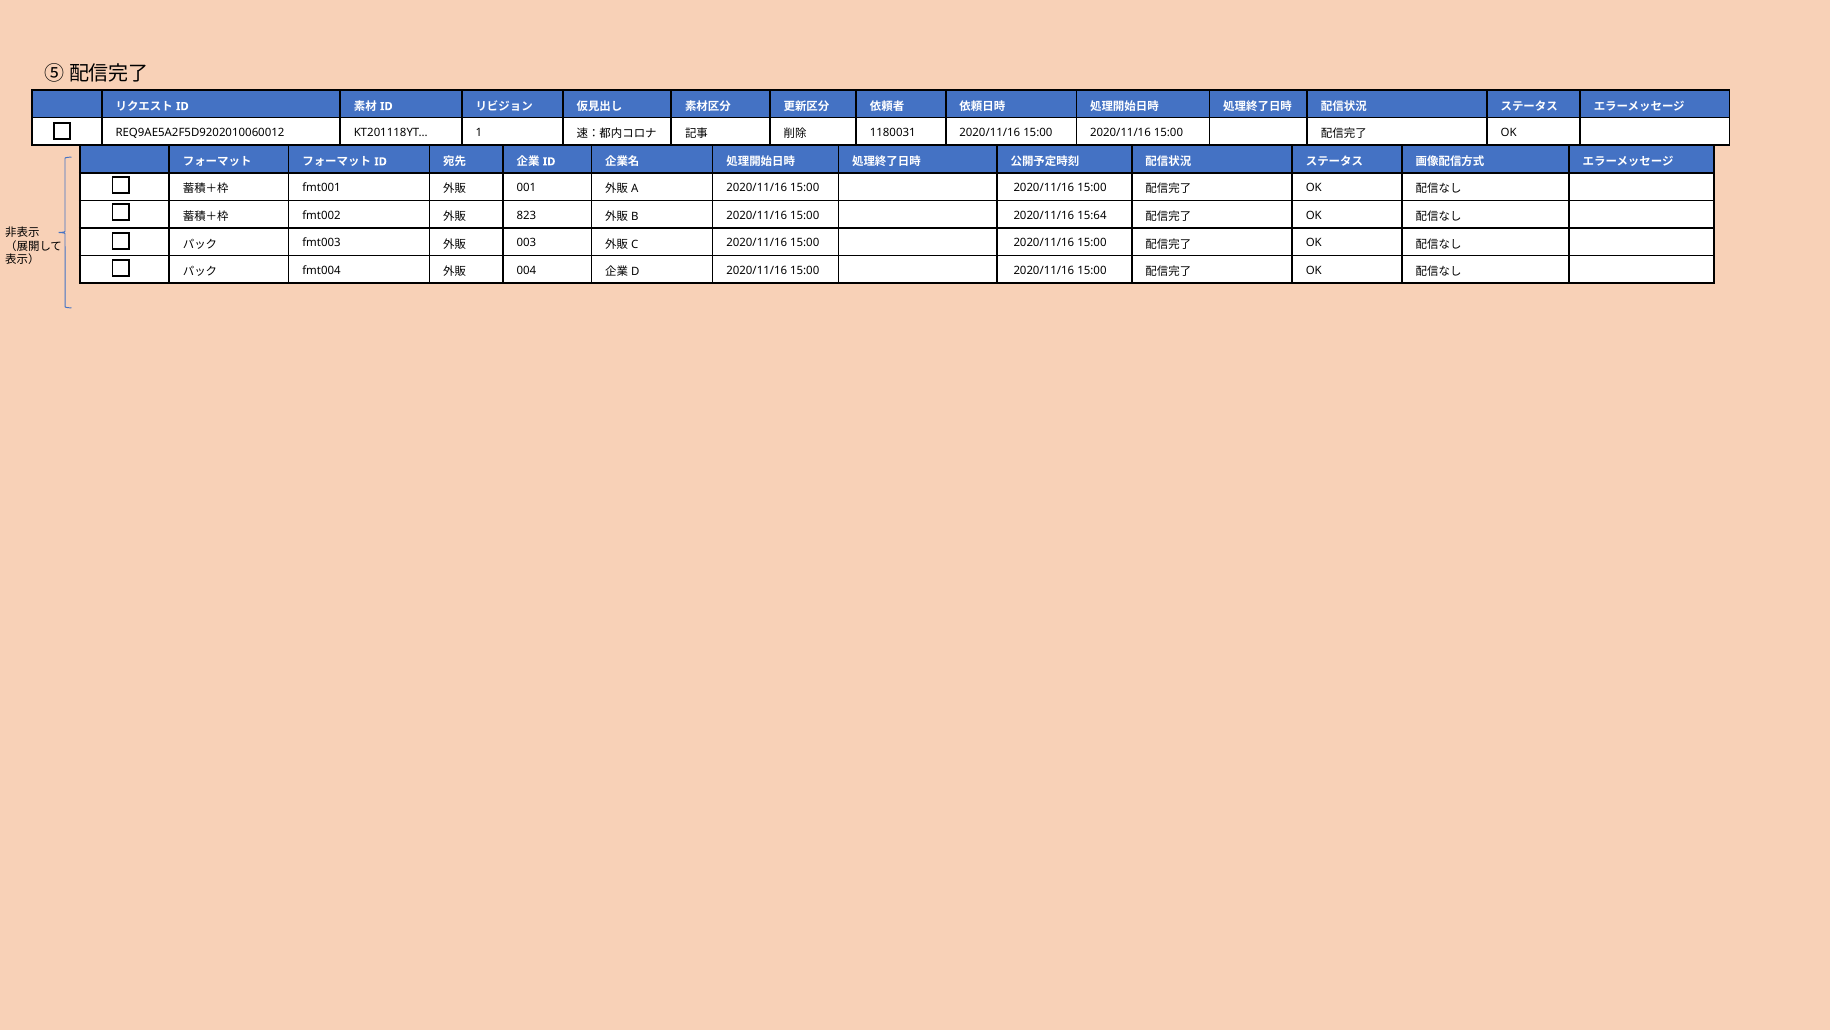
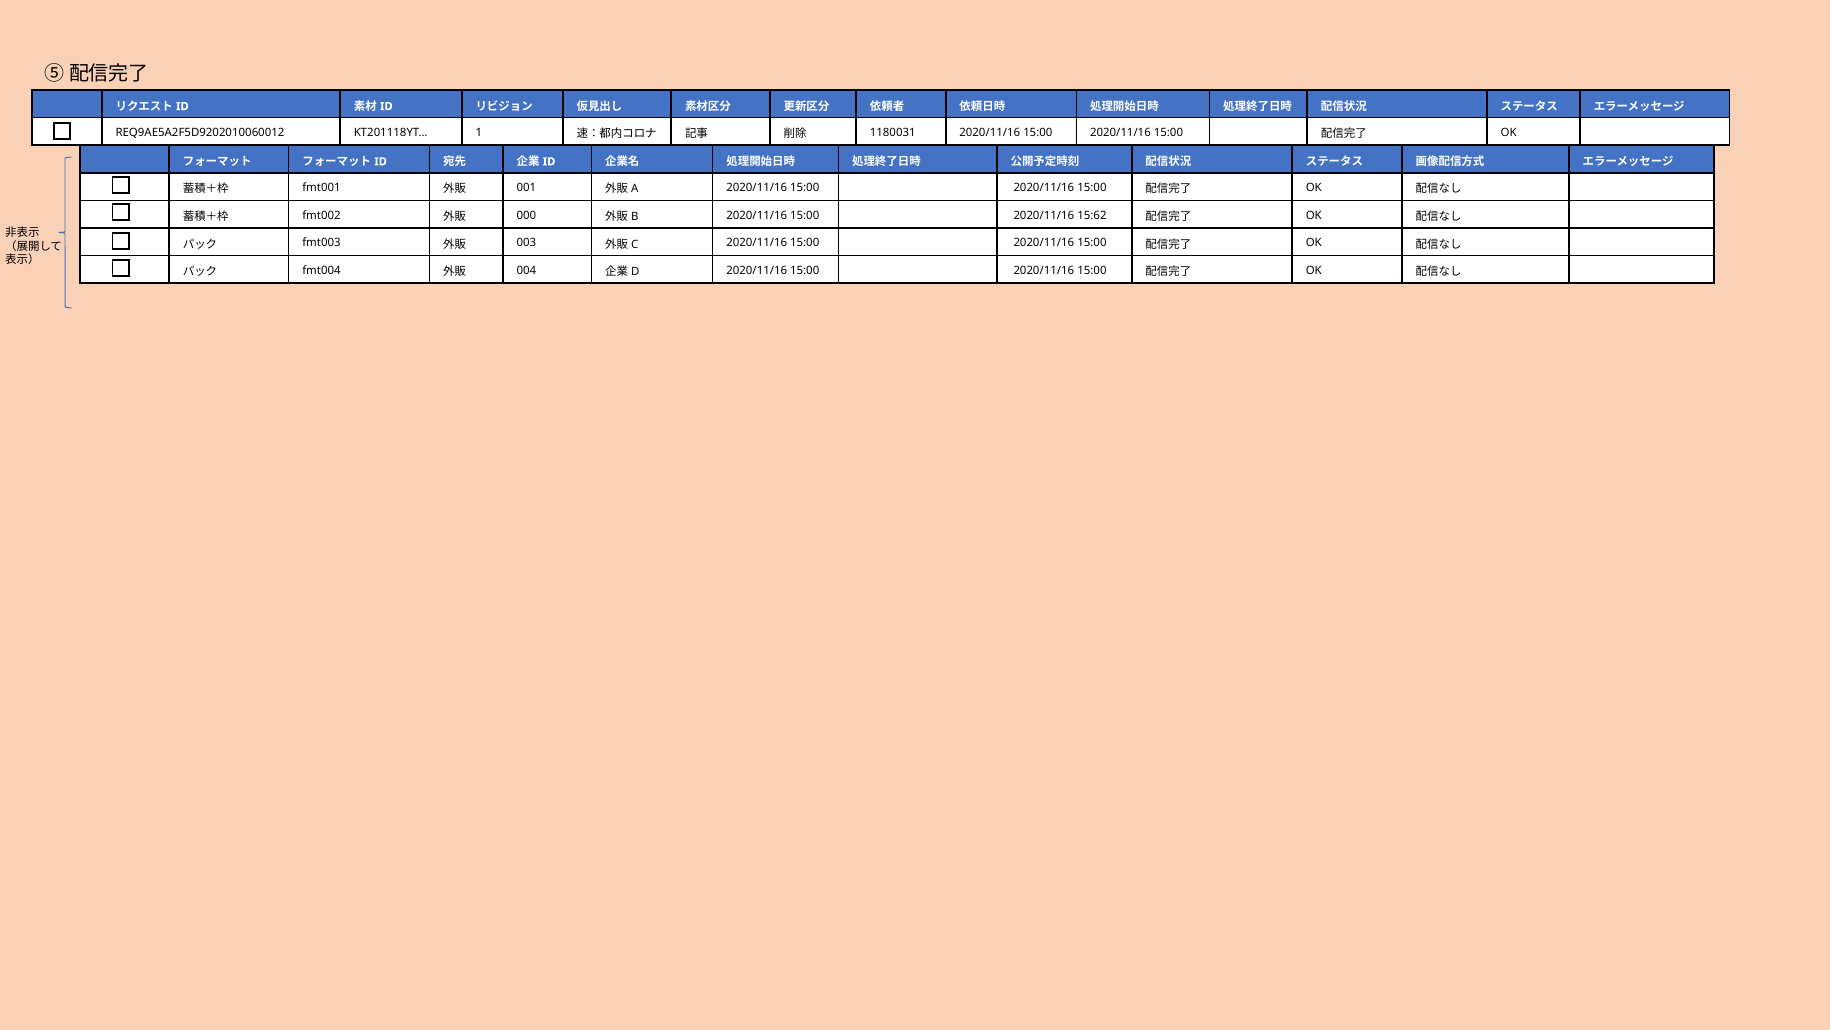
823: 823 -> 000
15:64: 15:64 -> 15:62
